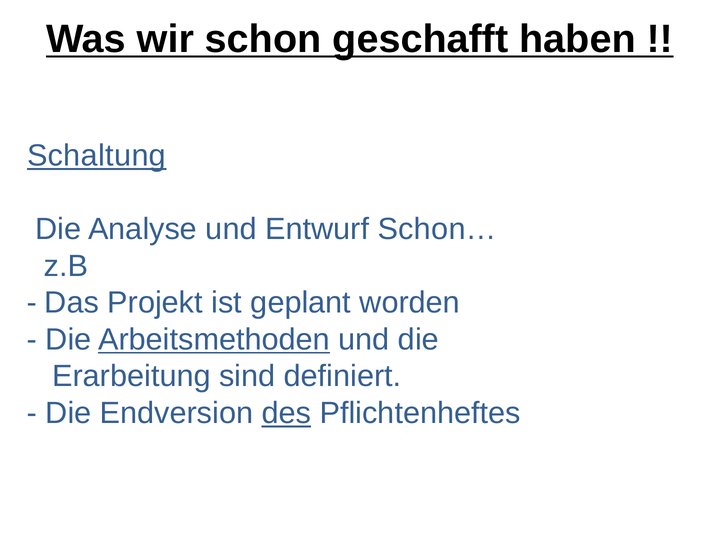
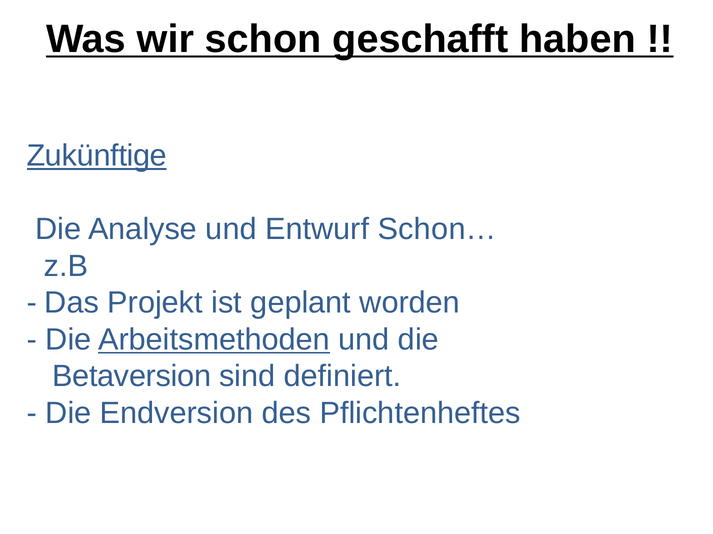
Schaltung: Schaltung -> Zukünftige
Erarbeitung: Erarbeitung -> Betaversion
des underline: present -> none
